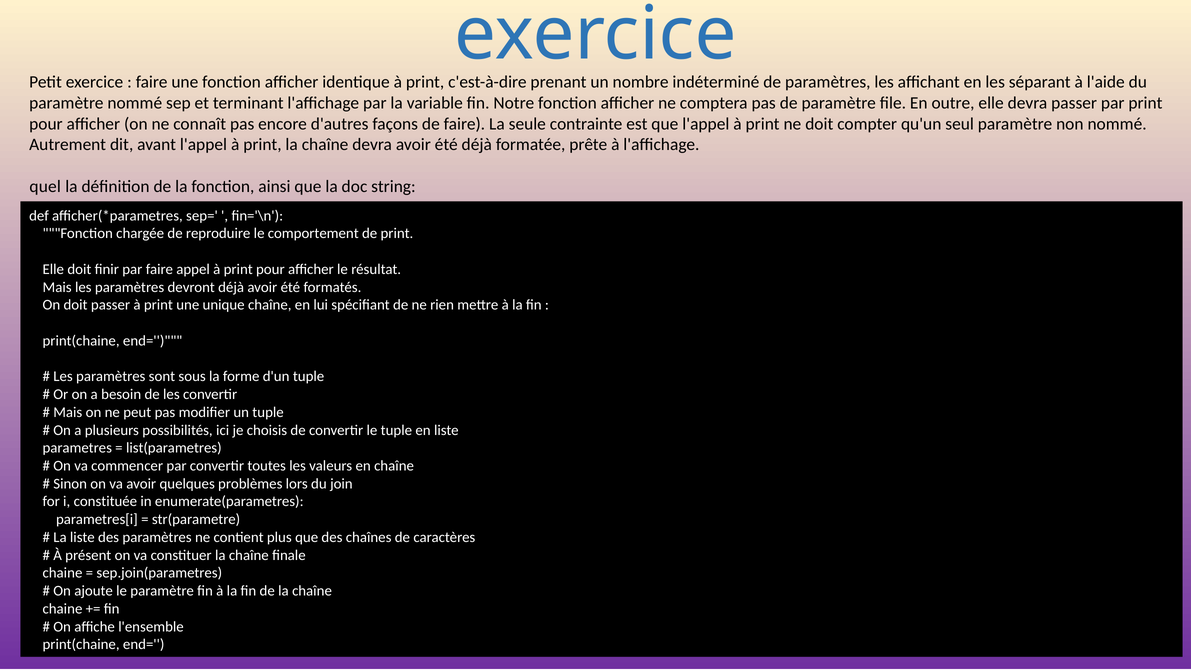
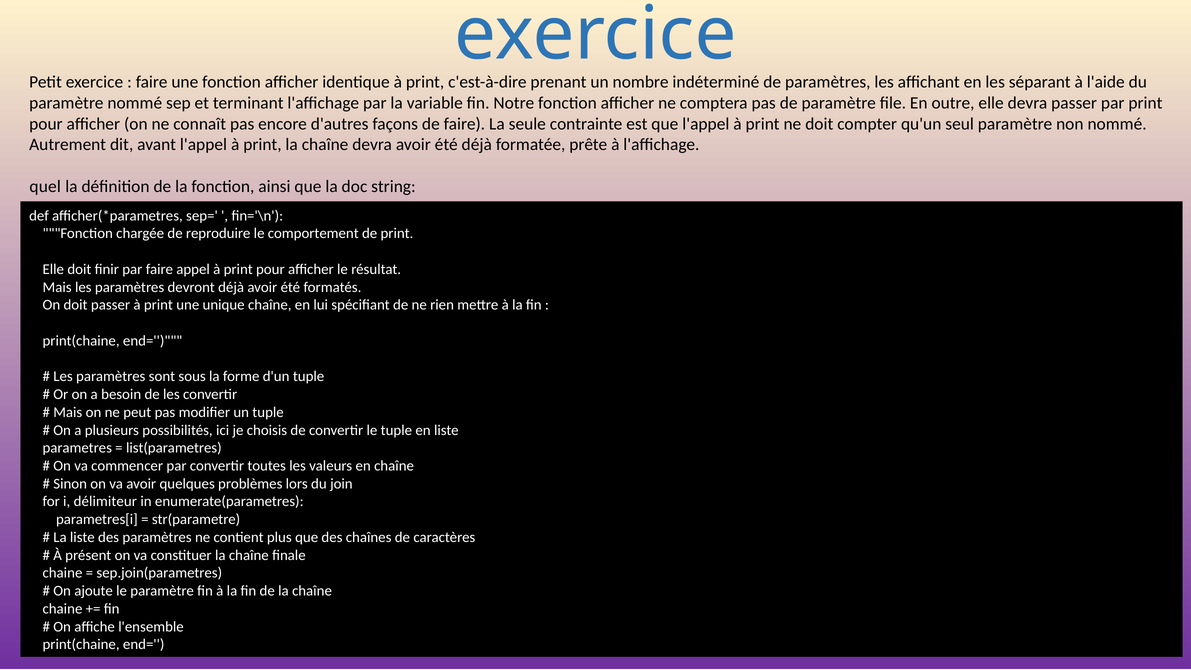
constituée: constituée -> délimiteur
